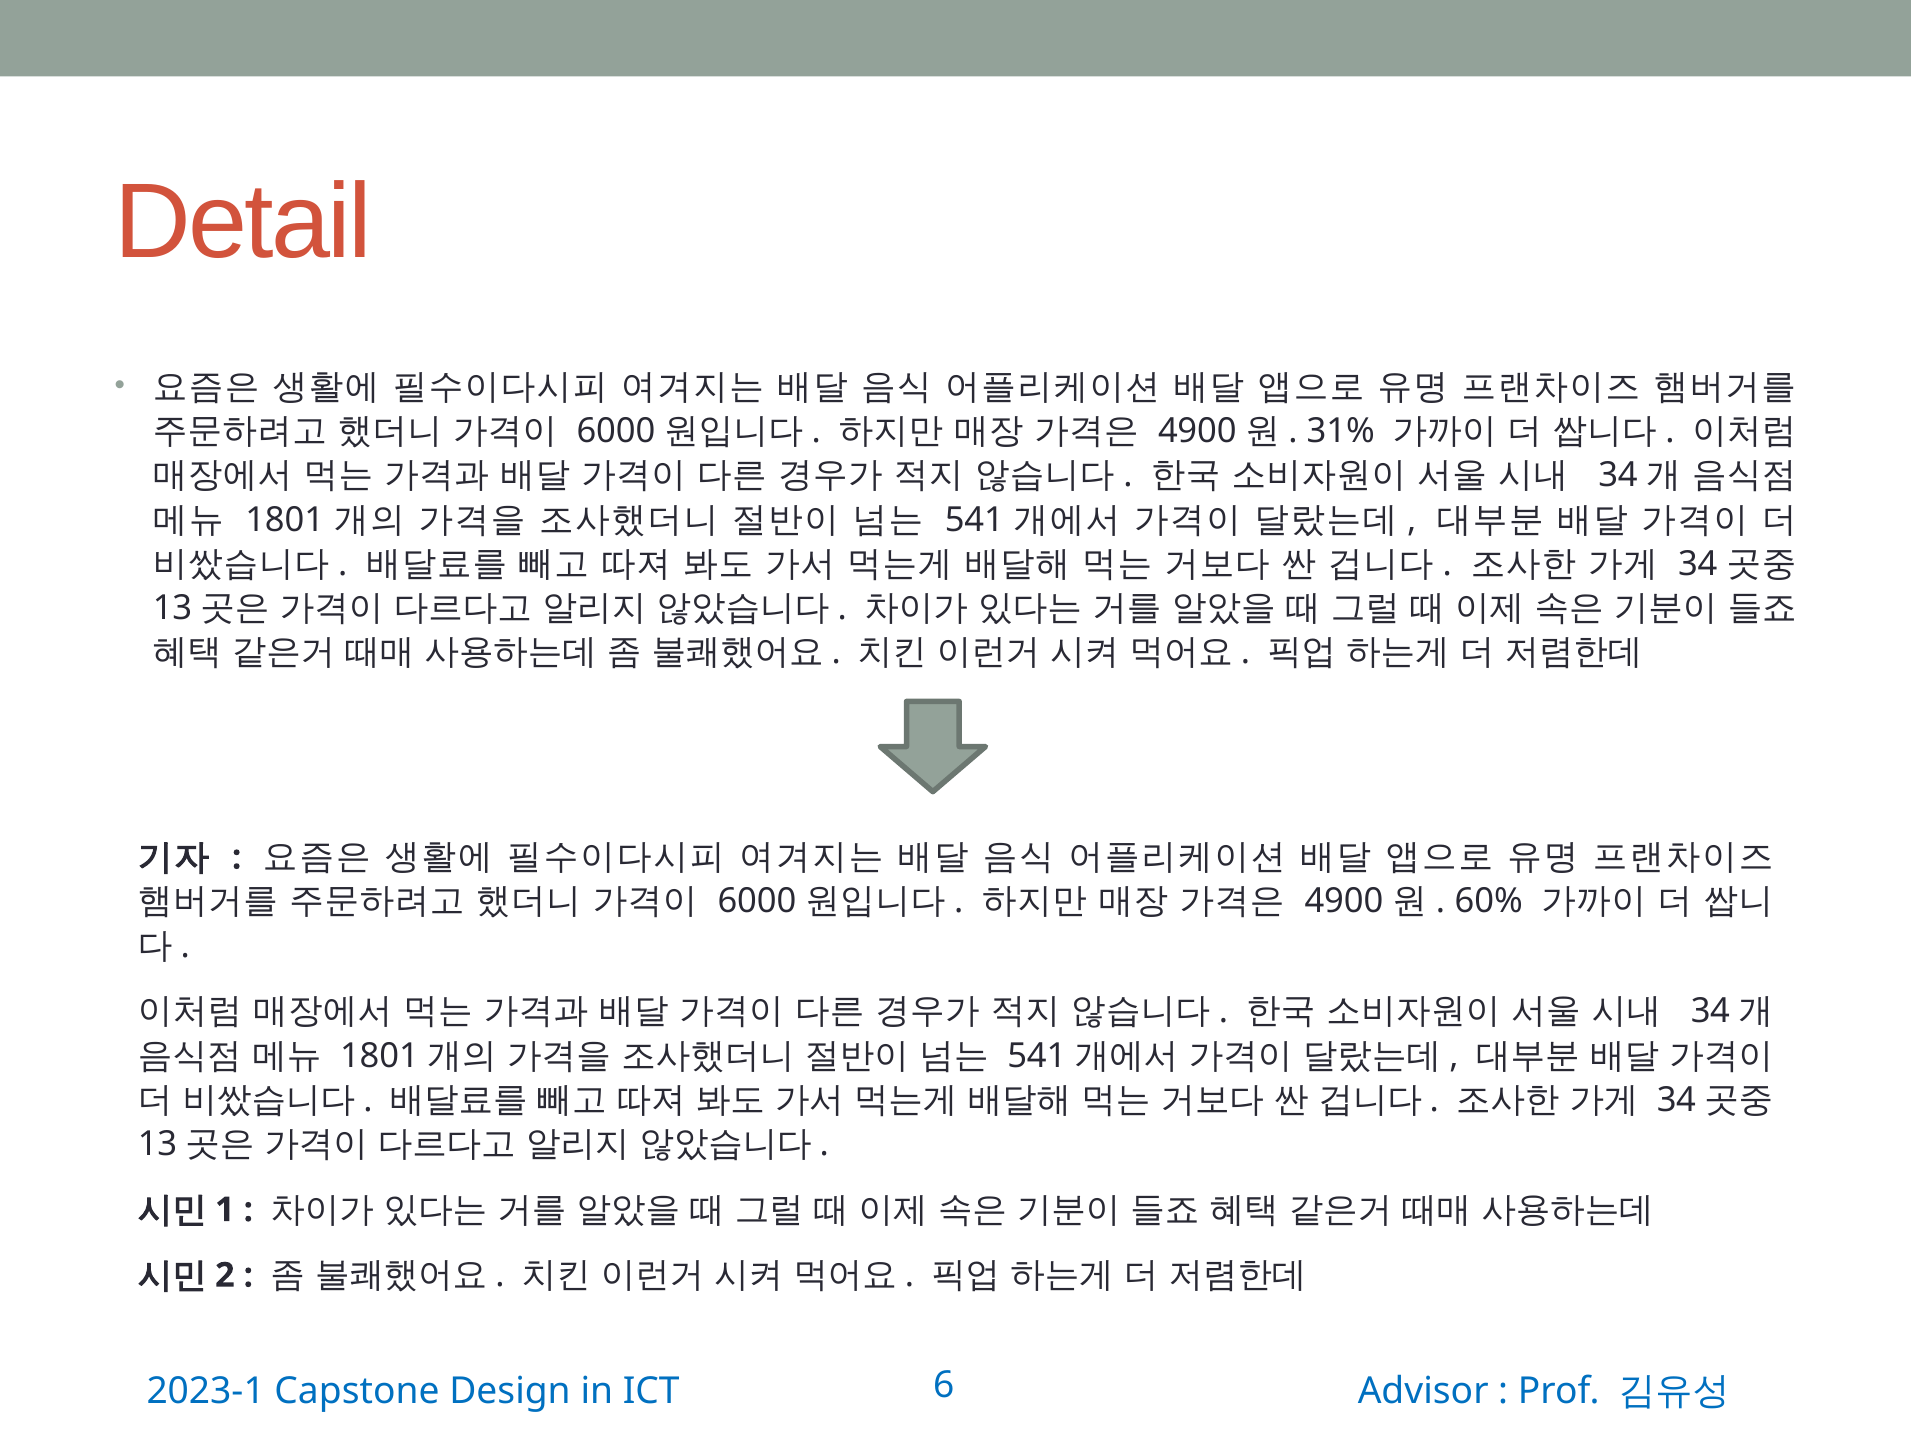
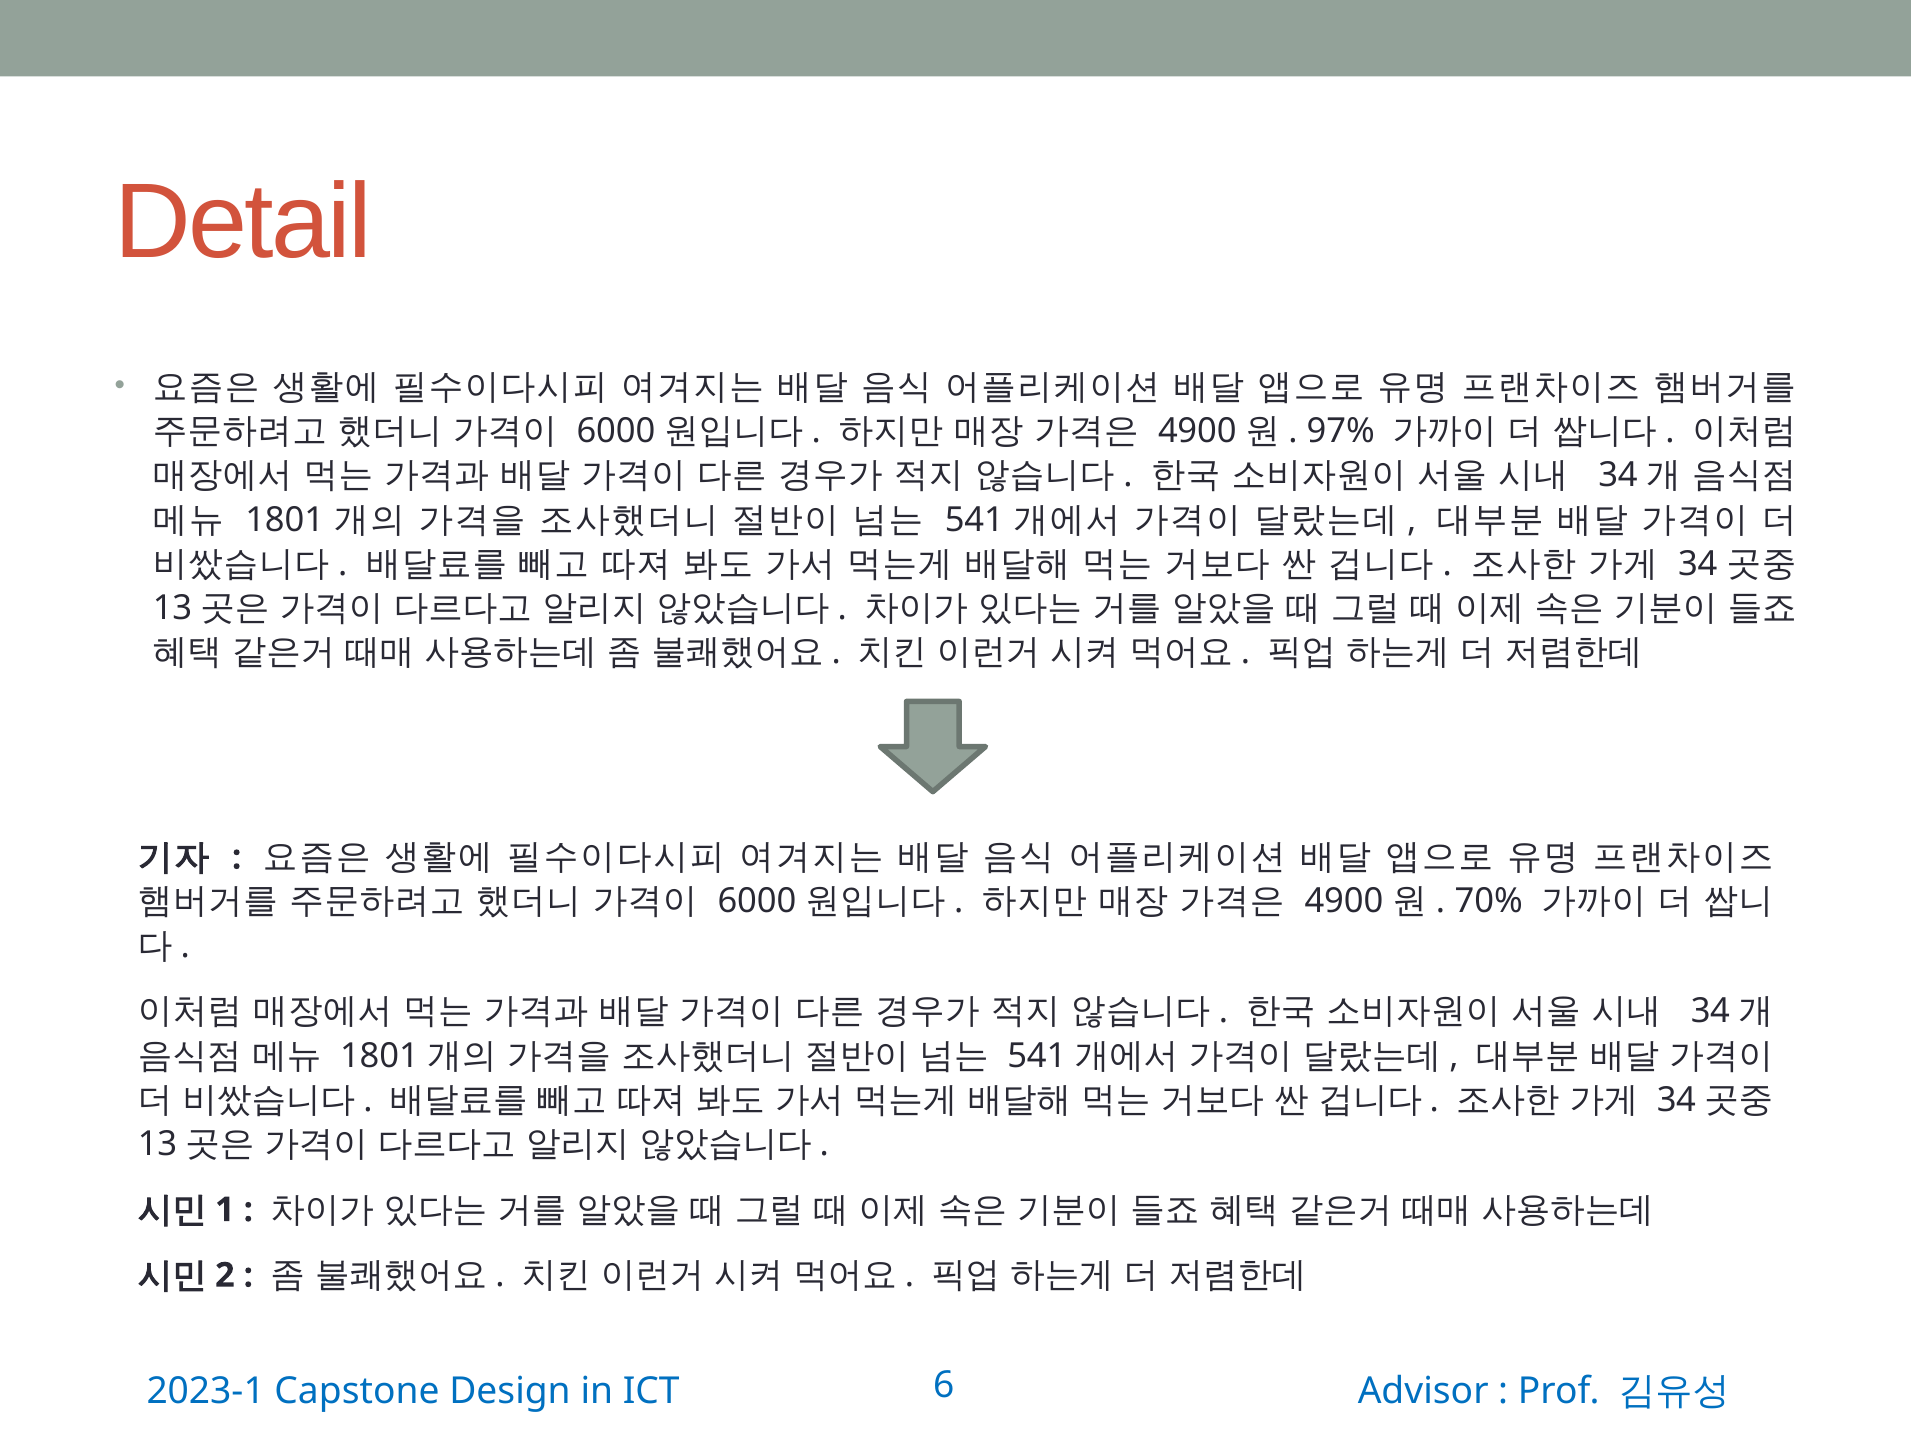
31%: 31% -> 97%
60%: 60% -> 70%
